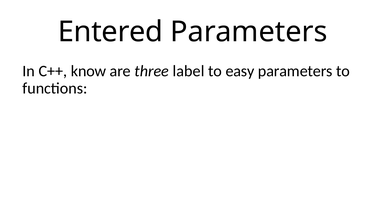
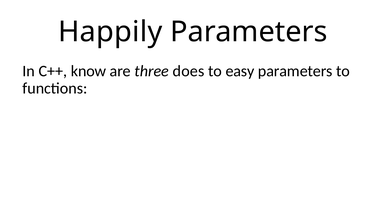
Entered: Entered -> Happily
label: label -> does
